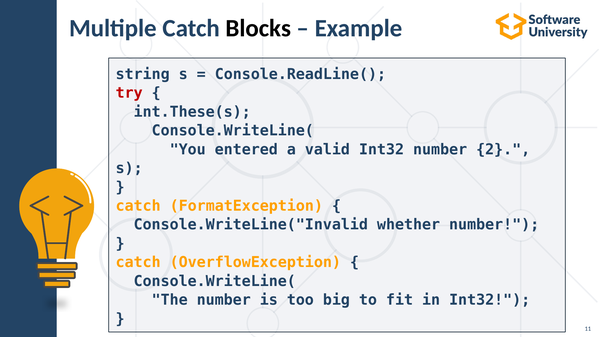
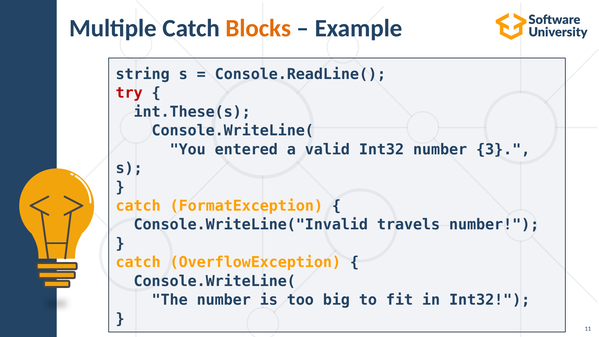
Blocks colour: black -> orange
2: 2 -> 3
whether: whether -> travels
